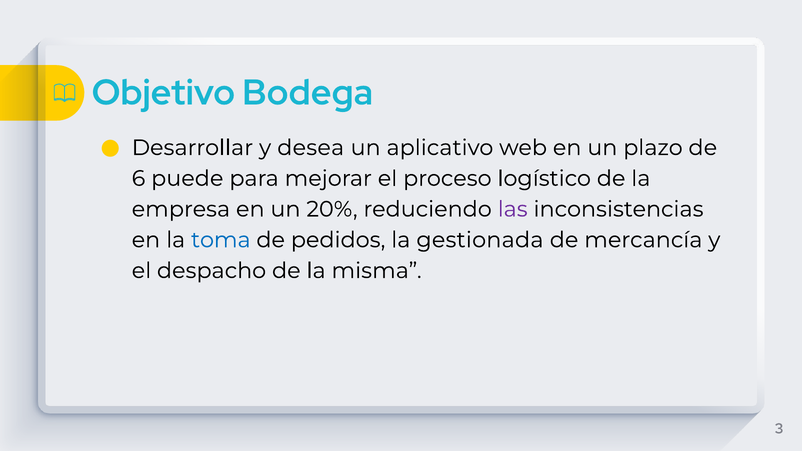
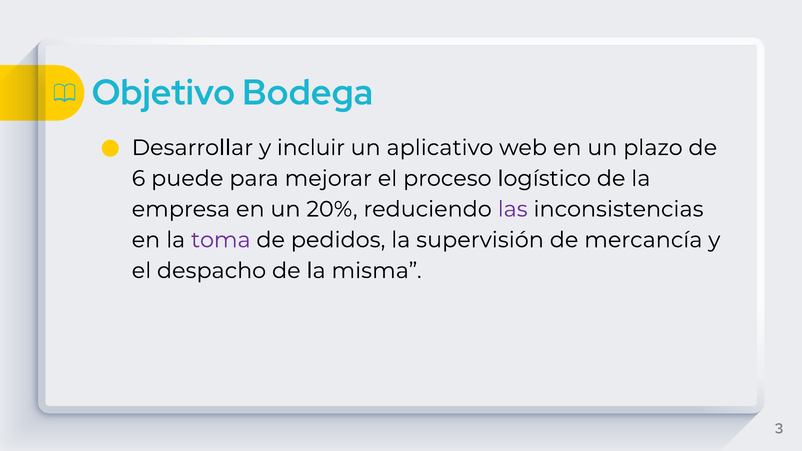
desea: desea -> incluir
toma colour: blue -> purple
gestionada: gestionada -> supervisión
